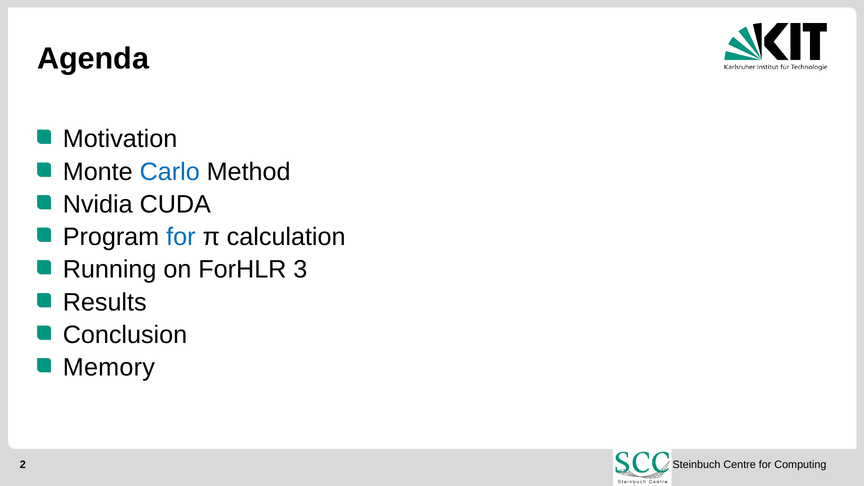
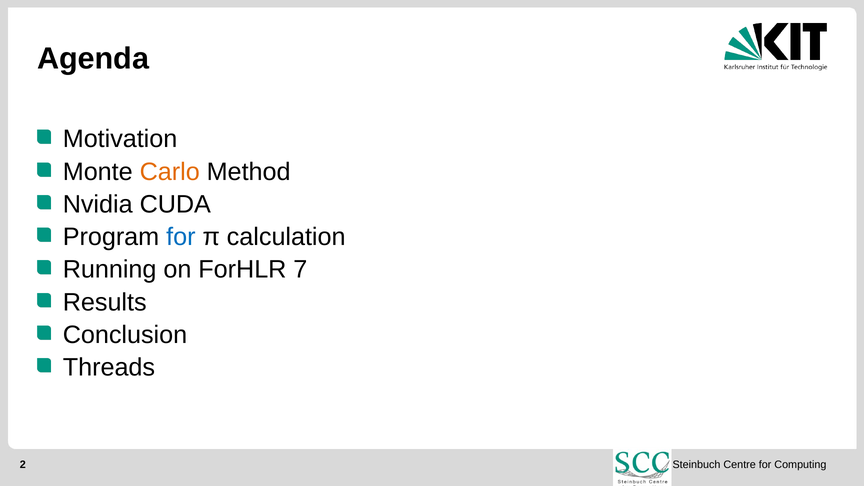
Carlo colour: blue -> orange
3: 3 -> 7
Memory: Memory -> Threads
